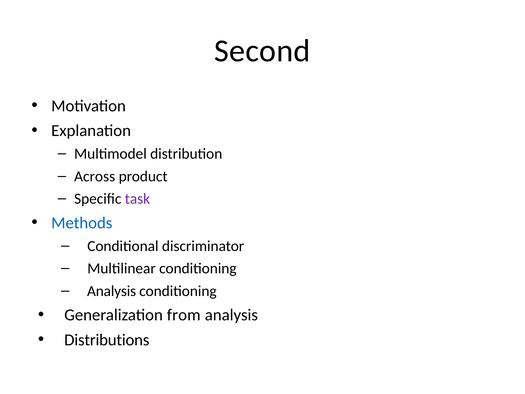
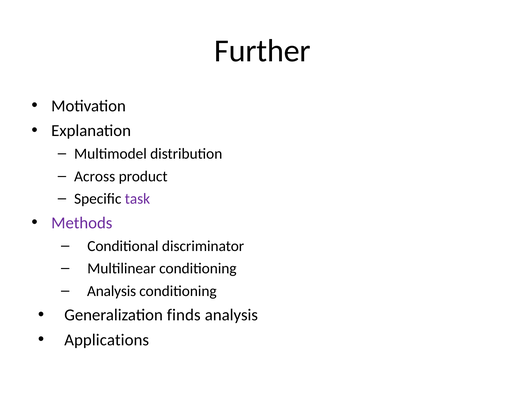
Second: Second -> Further
Methods colour: blue -> purple
from: from -> finds
Distributions: Distributions -> Applications
